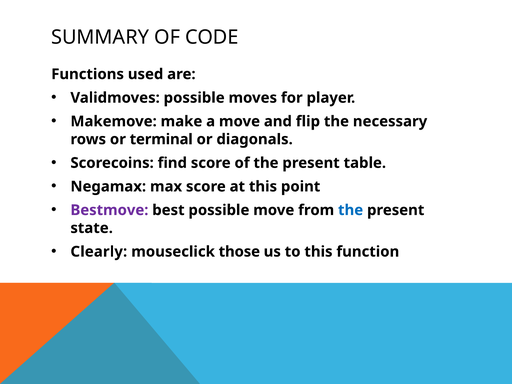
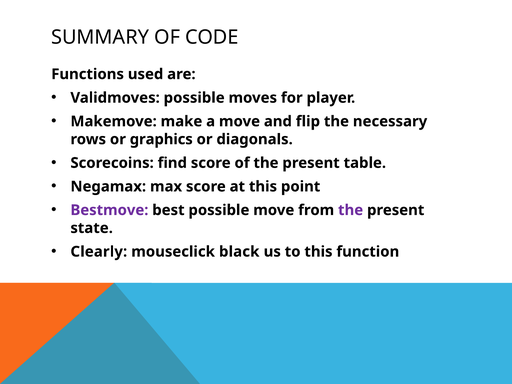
terminal: terminal -> graphics
the at (351, 210) colour: blue -> purple
those: those -> black
